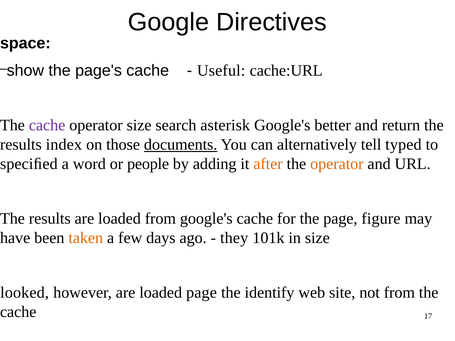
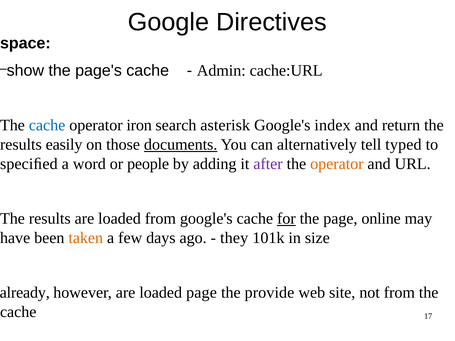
Useful: Useful -> Admin
cache at (47, 125) colour: purple -> blue
operator size: size -> iron
better: better -> index
index: index -> easily
after colour: orange -> purple
for underline: none -> present
figure: figure -> online
looked: looked -> already
identify: identify -> provide
